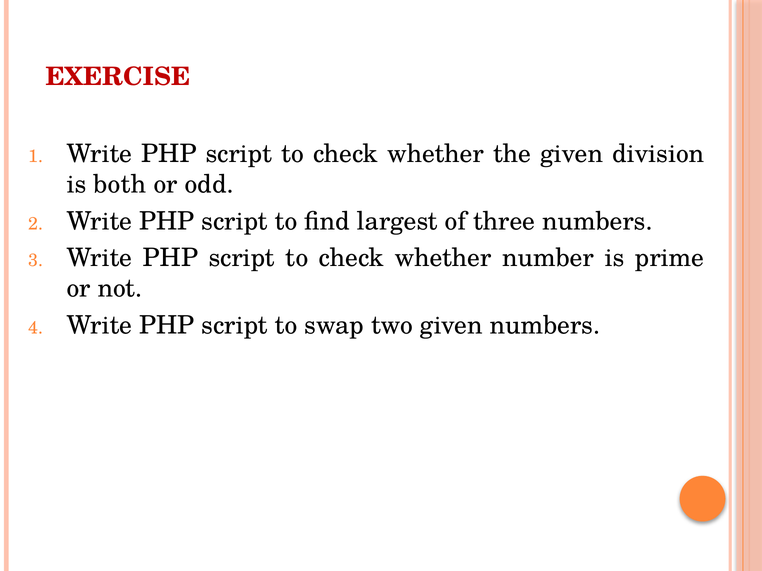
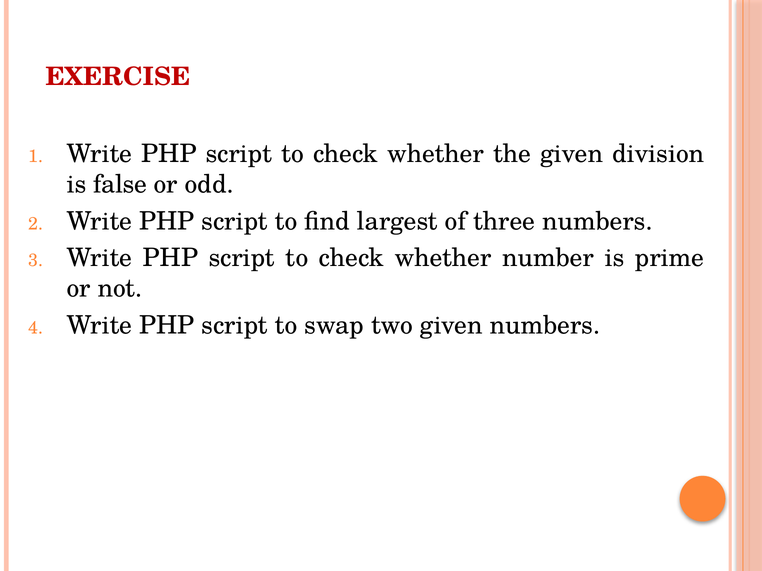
both: both -> false
